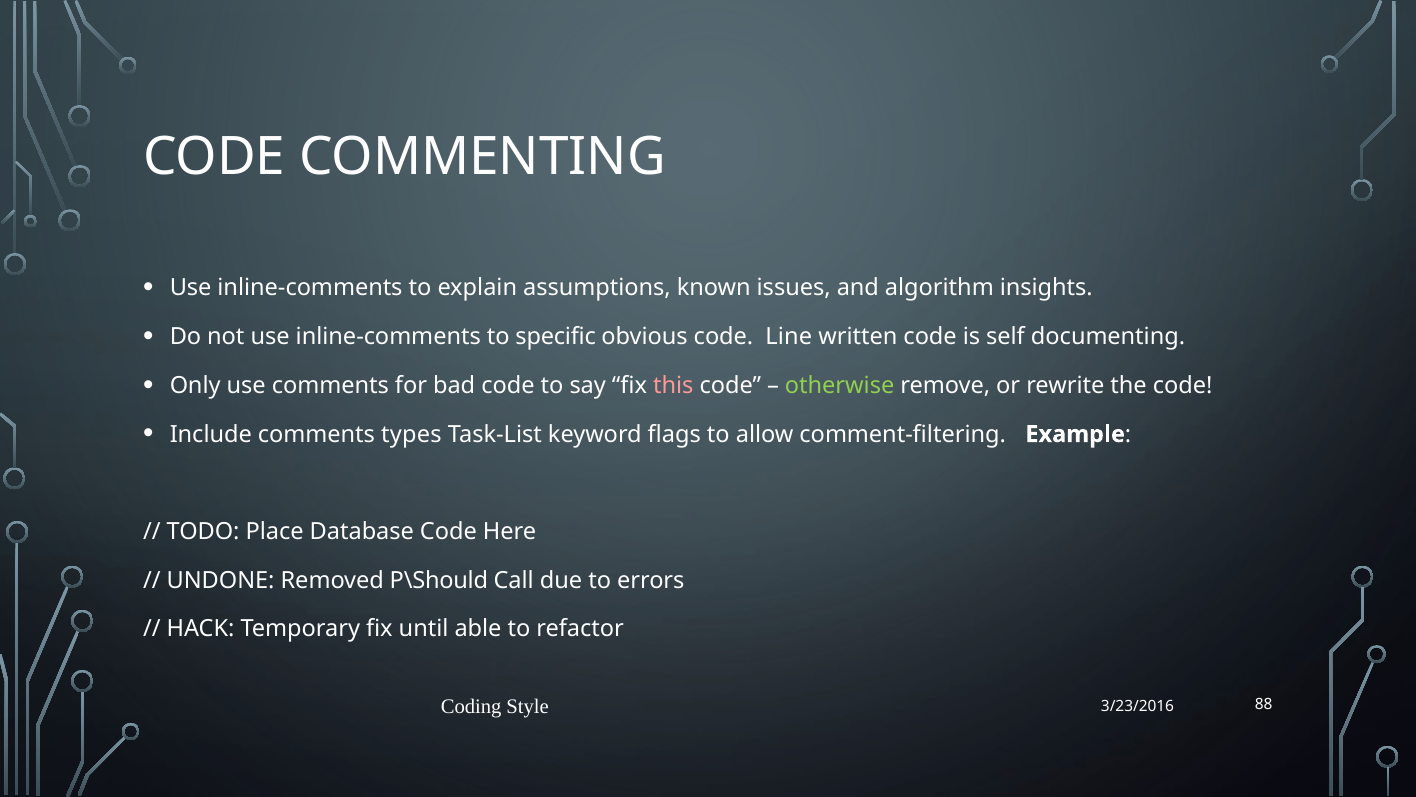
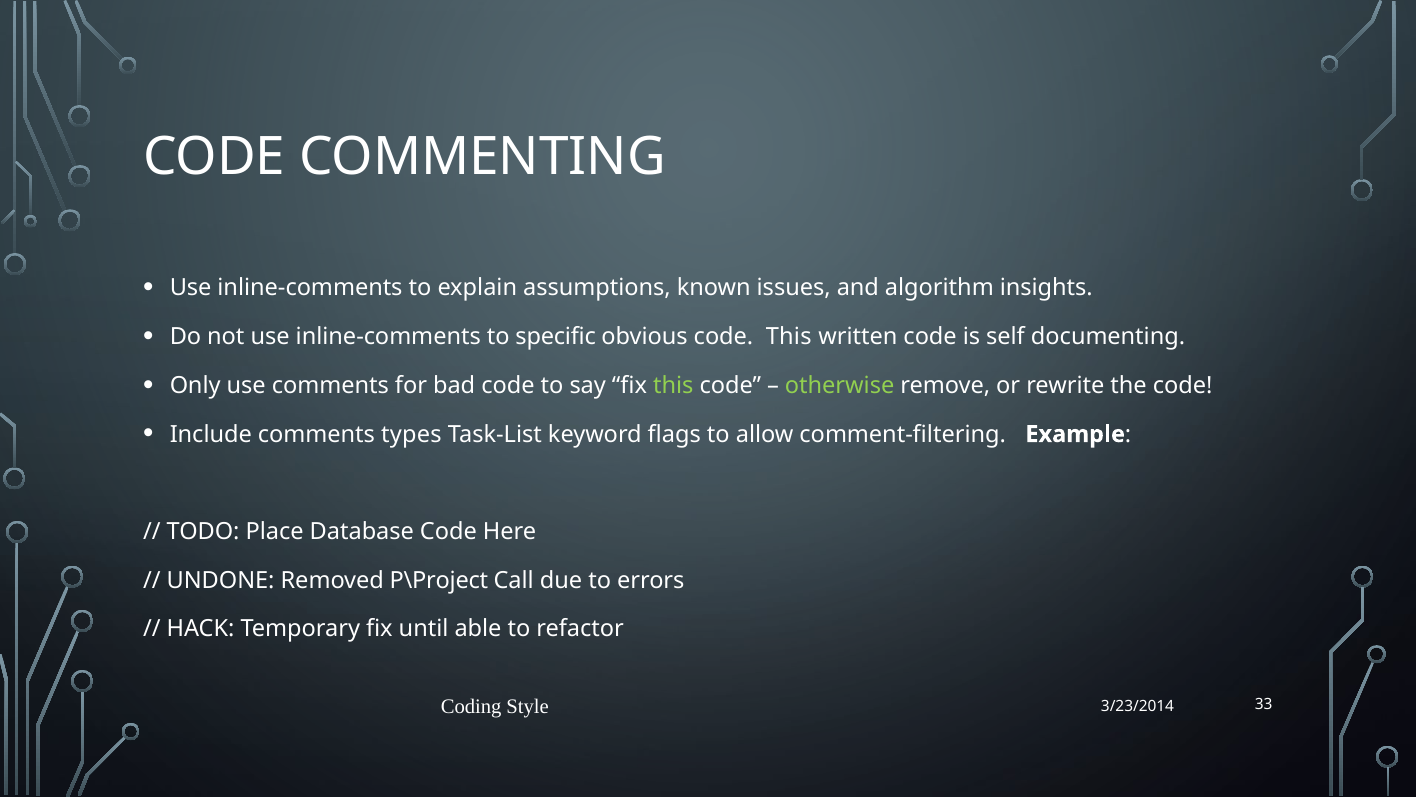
code Line: Line -> This
this at (673, 385) colour: pink -> light green
P\Should: P\Should -> P\Project
88: 88 -> 33
3/23/2016: 3/23/2016 -> 3/23/2014
